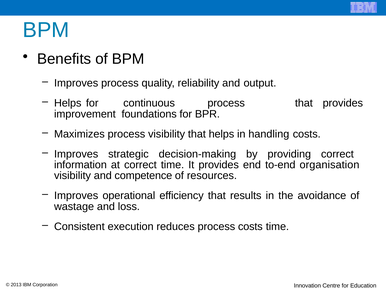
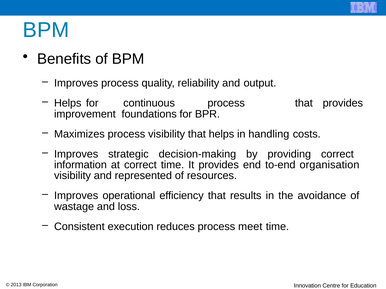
competence: competence -> represented
process costs: costs -> meet
